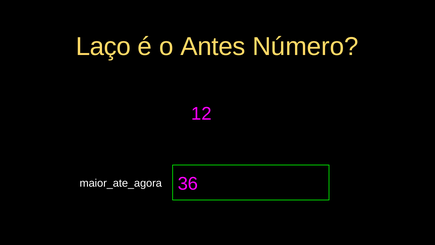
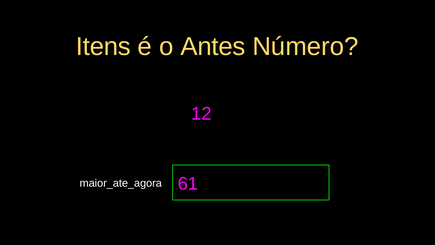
Laço: Laço -> Itens
36: 36 -> 61
